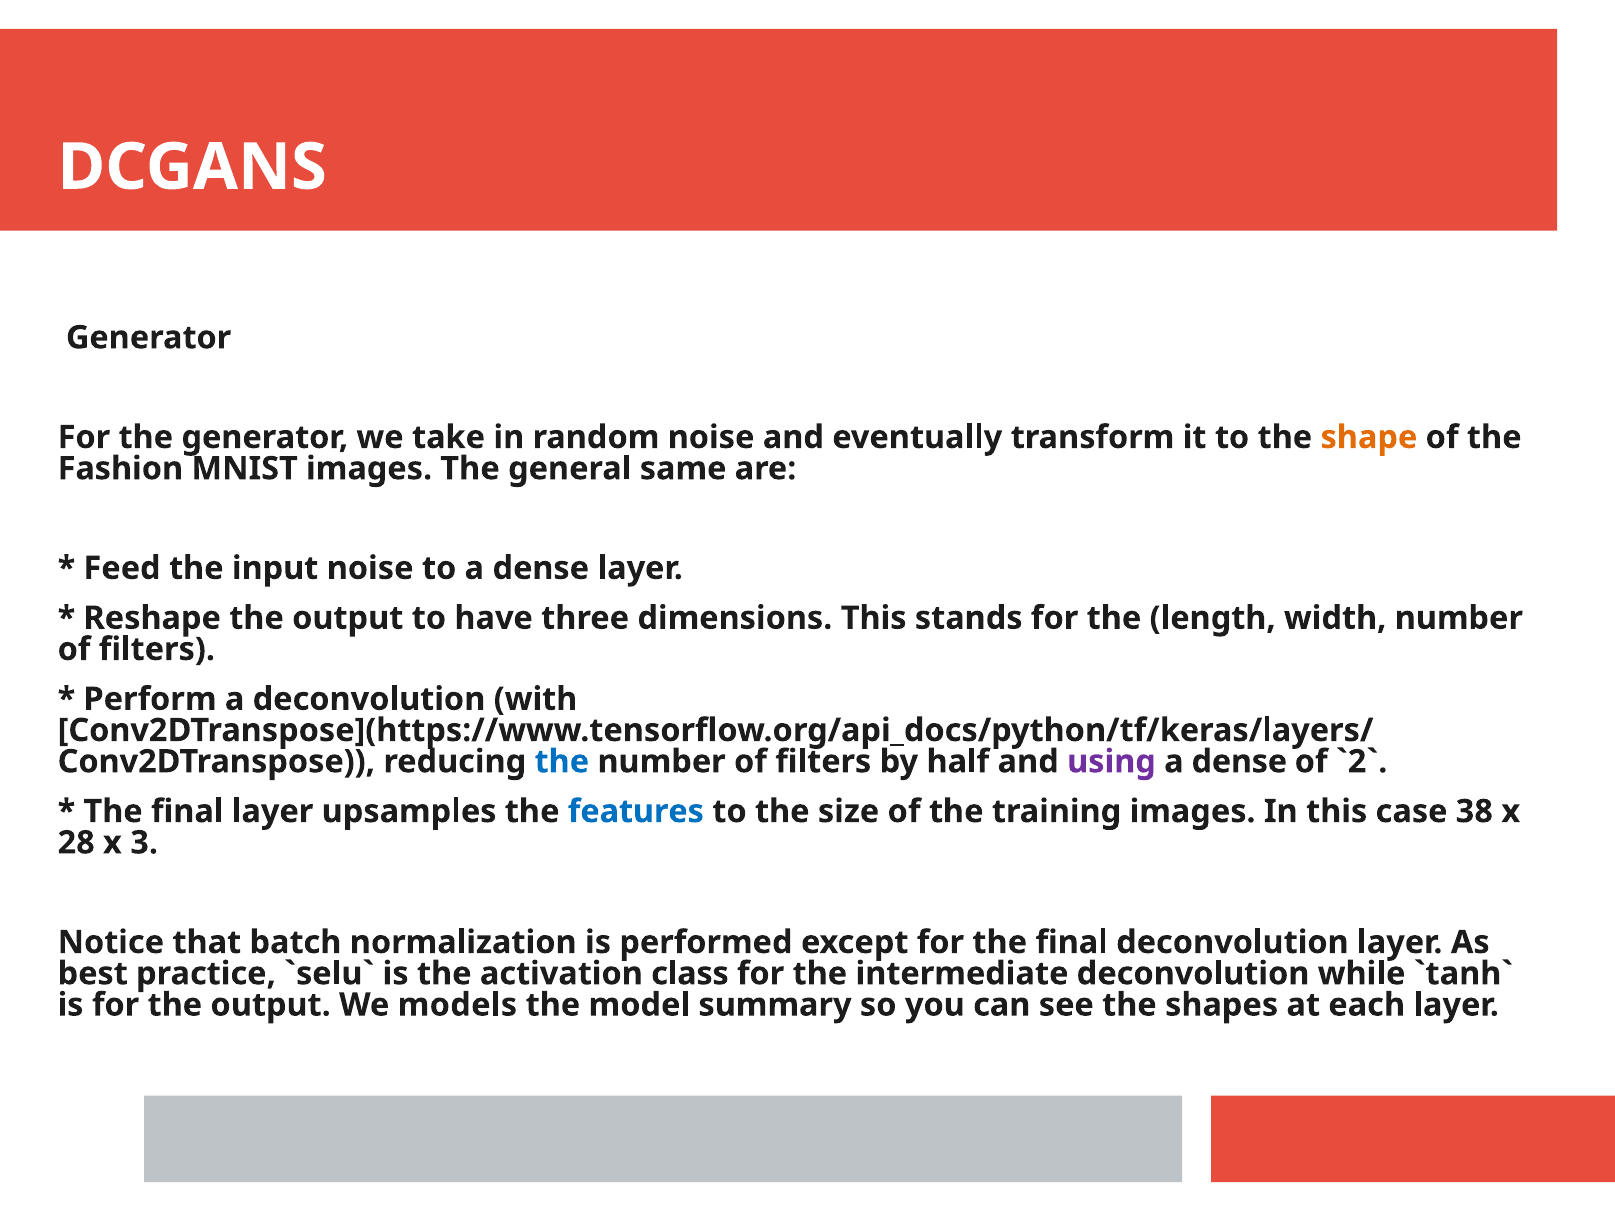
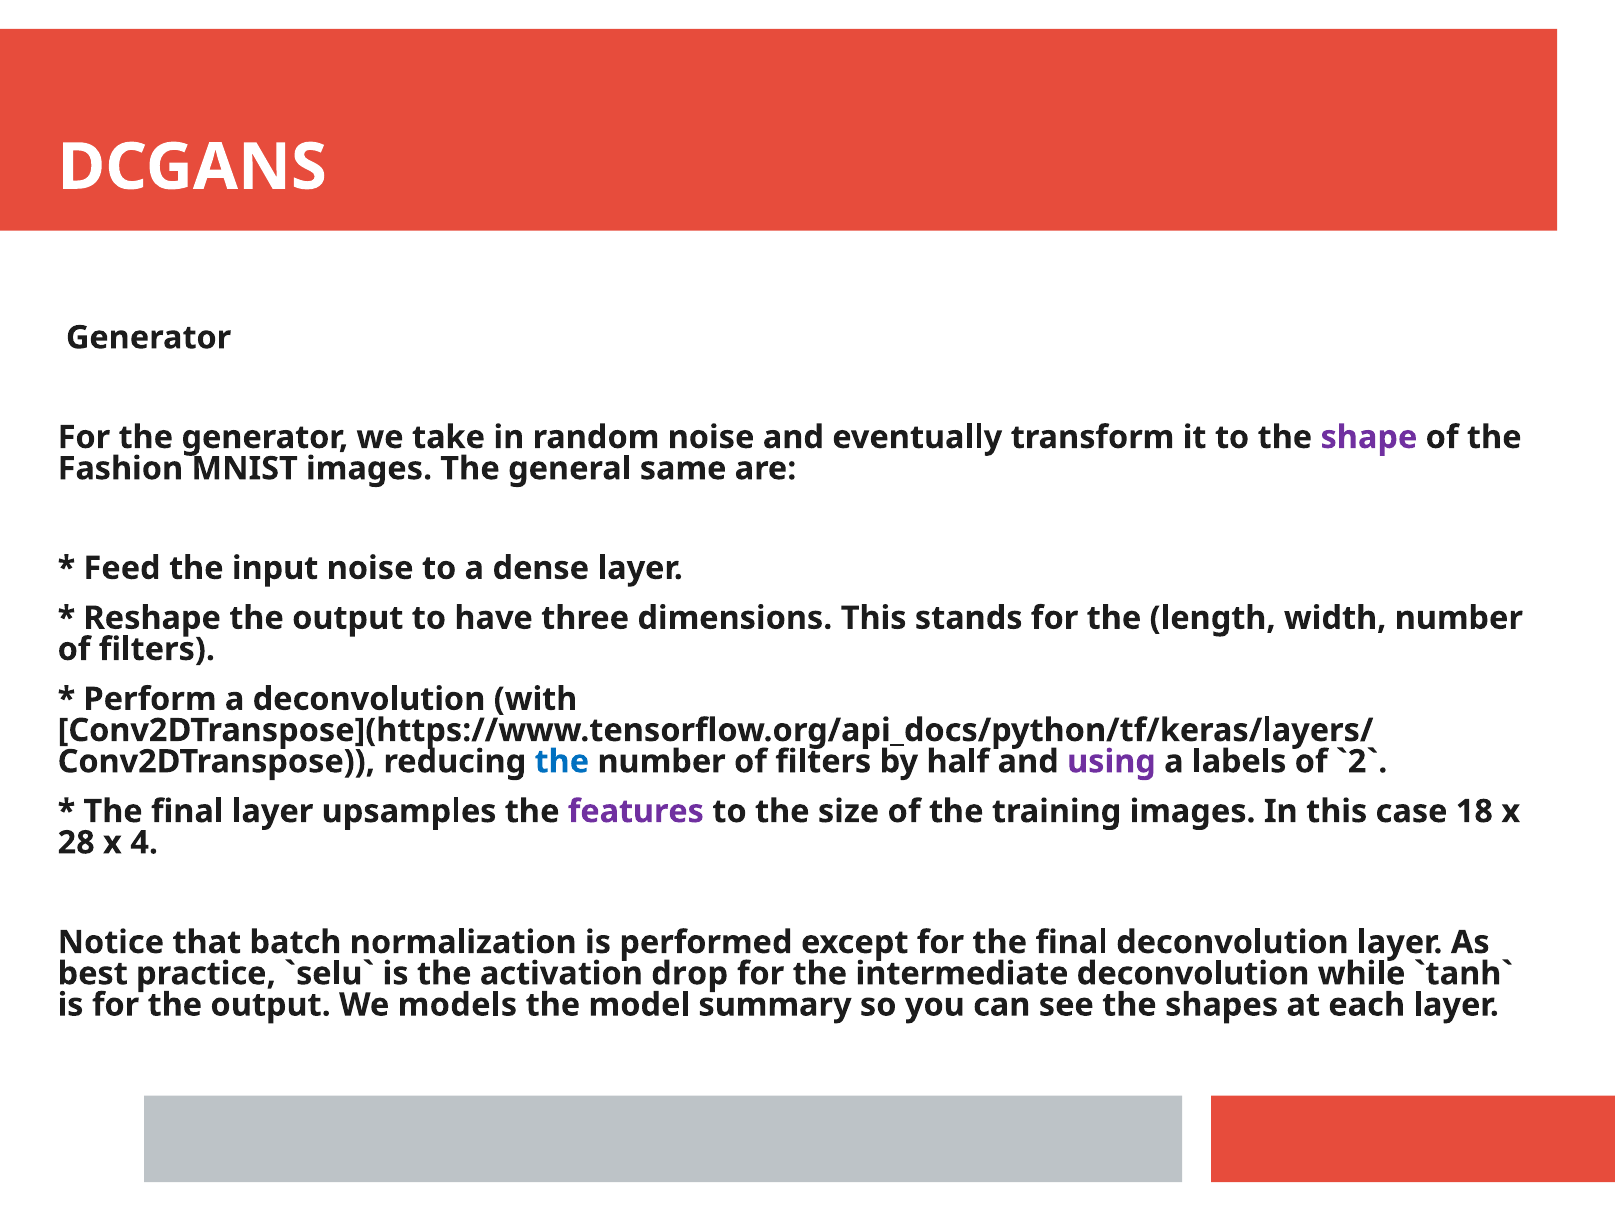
shape colour: orange -> purple
dense at (1239, 762): dense -> labels
features colour: blue -> purple
38: 38 -> 18
3: 3 -> 4
class: class -> drop
